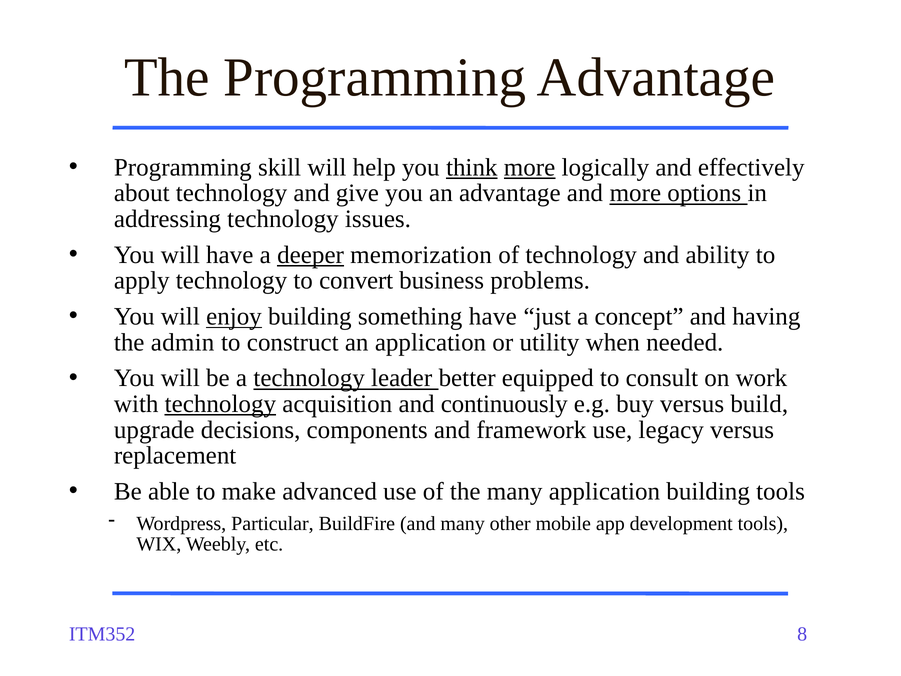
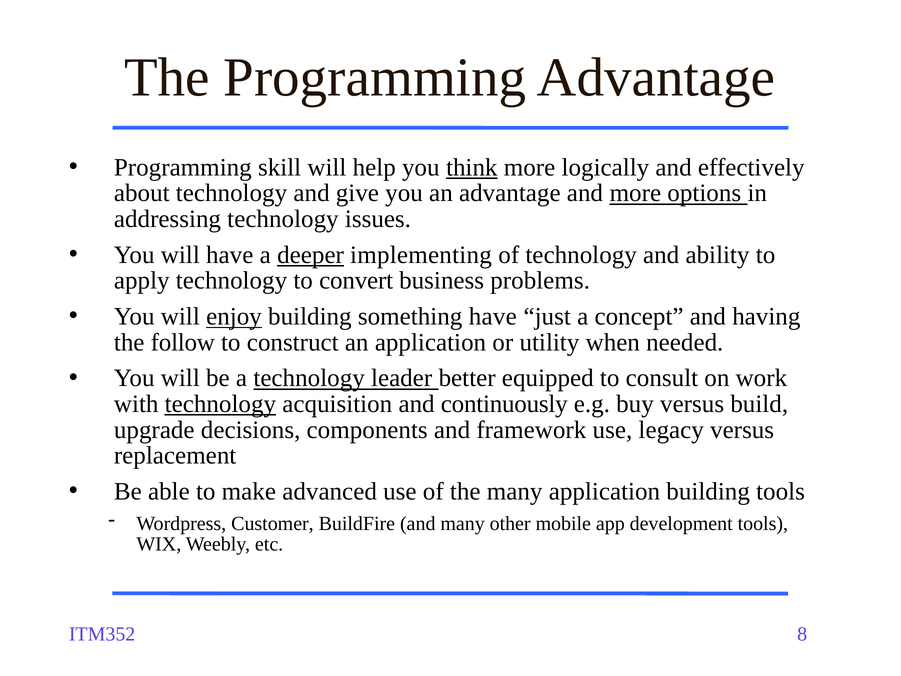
more at (530, 167) underline: present -> none
memorization: memorization -> implementing
admin: admin -> follow
Particular: Particular -> Customer
